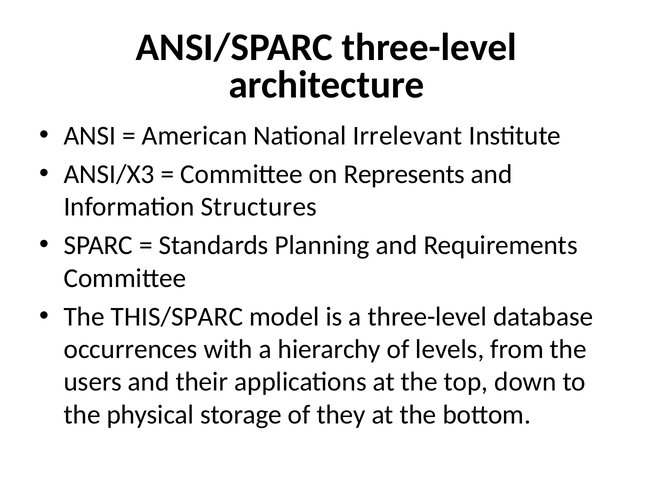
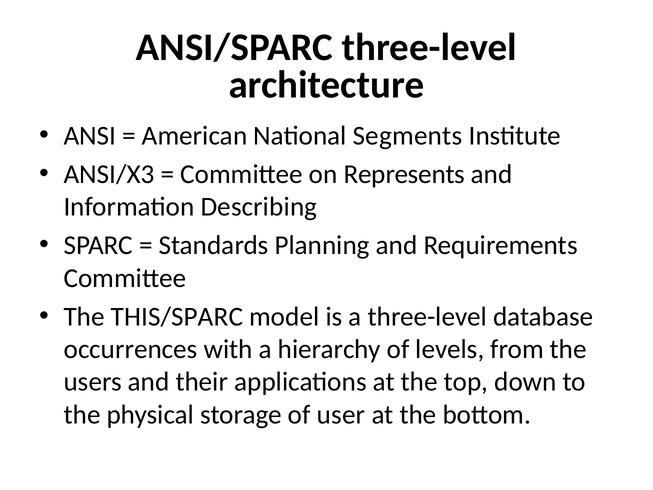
Irrelevant: Irrelevant -> Segments
Structures: Structures -> Describing
they: they -> user
